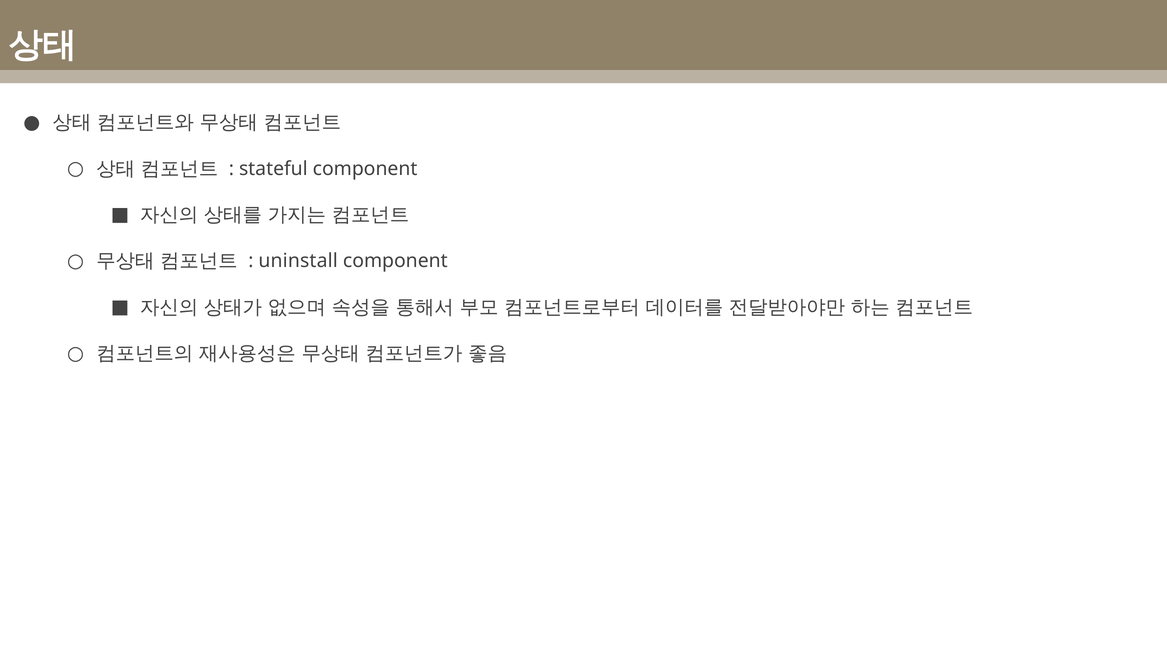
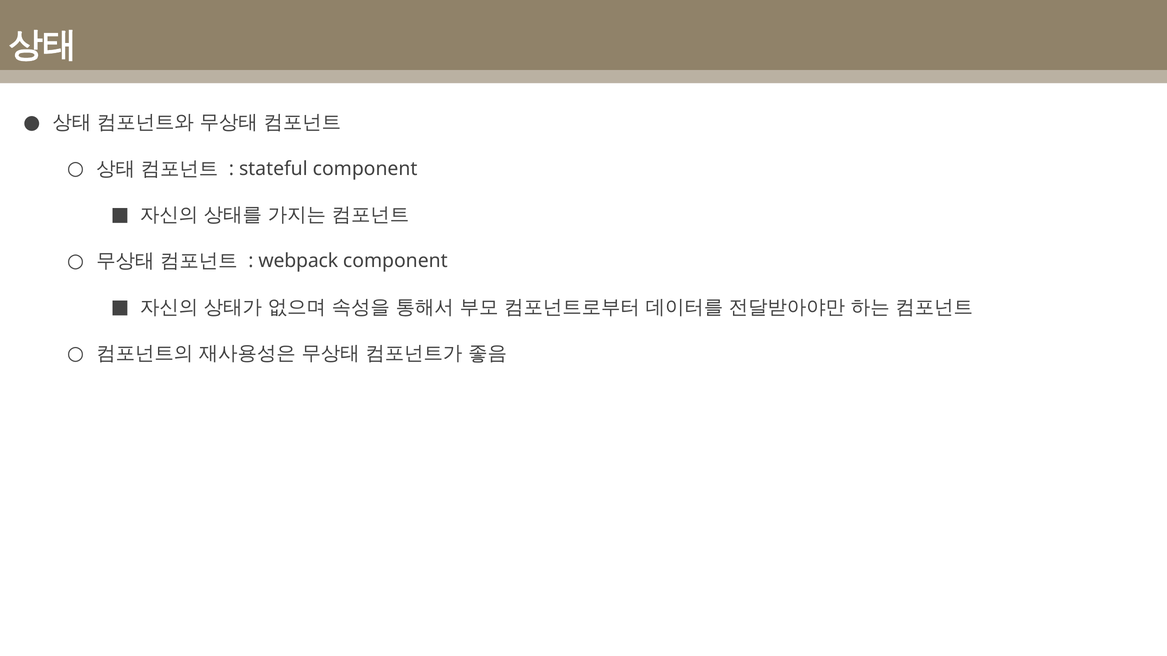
uninstall: uninstall -> webpack
